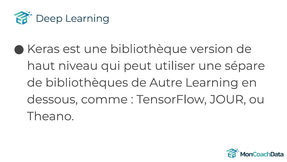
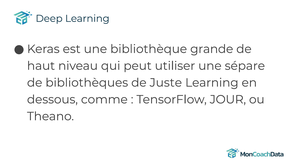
version: version -> grande
Autre: Autre -> Juste
